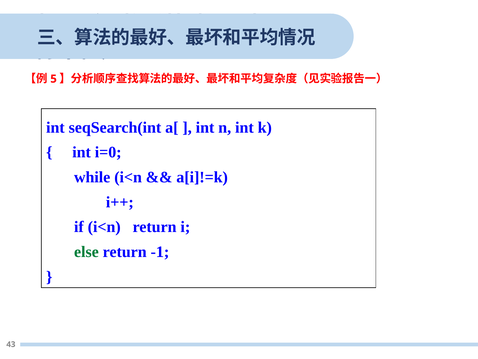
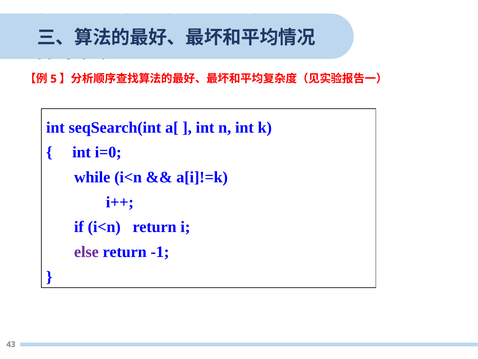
else colour: green -> purple
